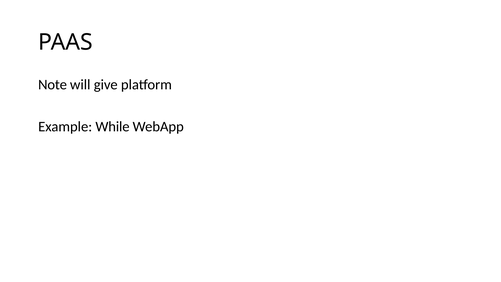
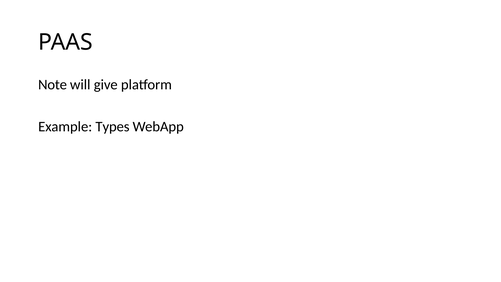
While: While -> Types
